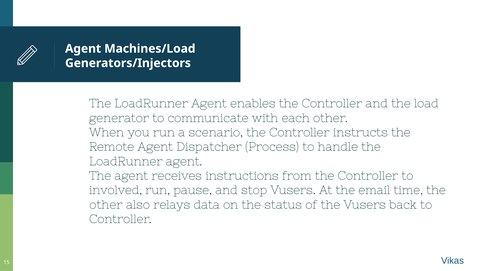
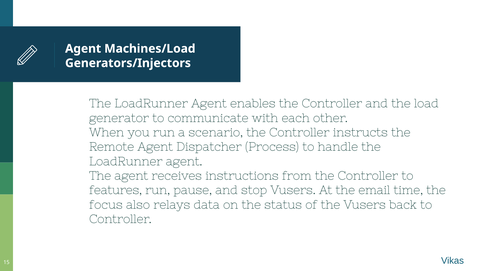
involved: involved -> features
other at (106, 204): other -> focus
